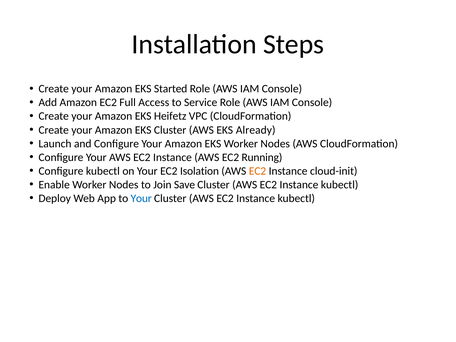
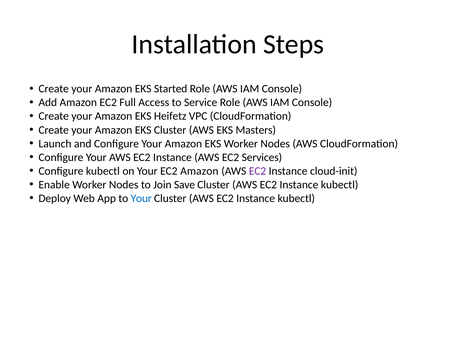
Already: Already -> Masters
Running: Running -> Services
EC2 Isolation: Isolation -> Amazon
EC2 at (258, 171) colour: orange -> purple
